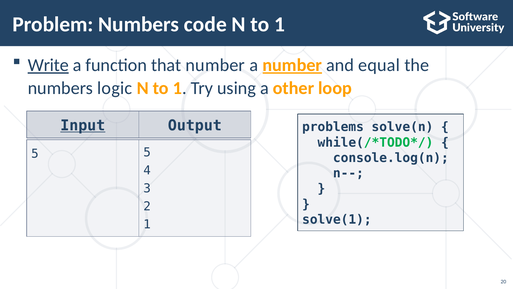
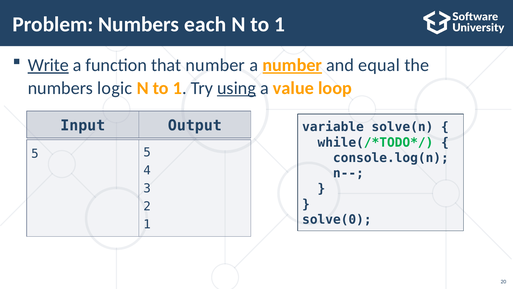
code: code -> each
using underline: none -> present
other: other -> value
Input underline: present -> none
problems: problems -> variable
solve(1: solve(1 -> solve(0
